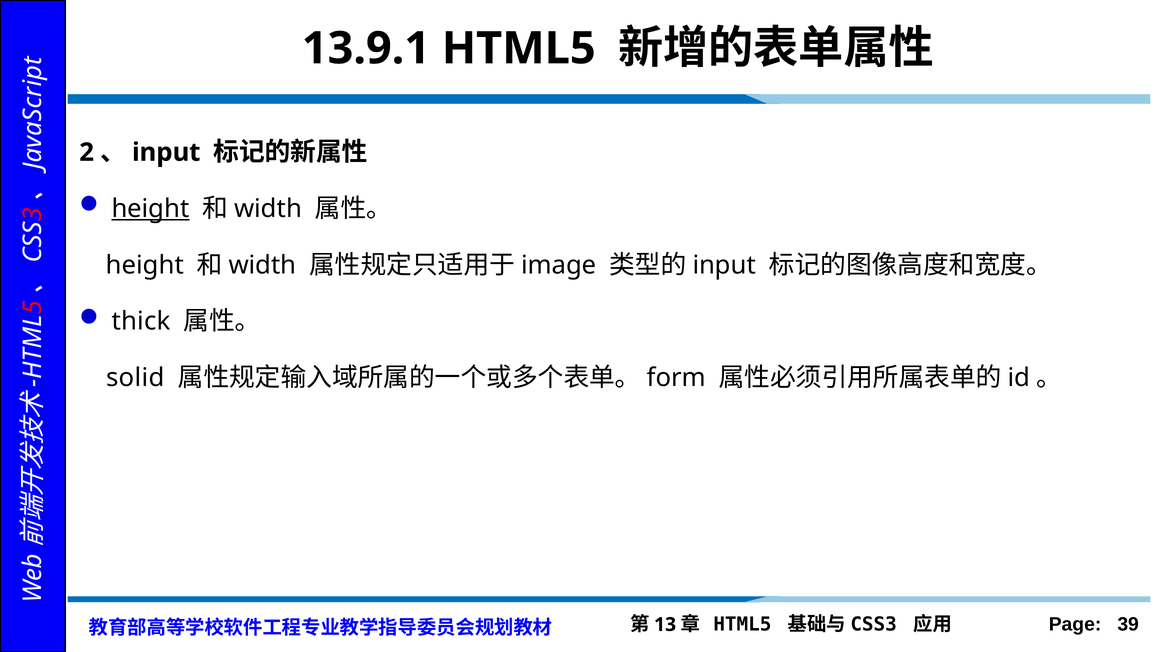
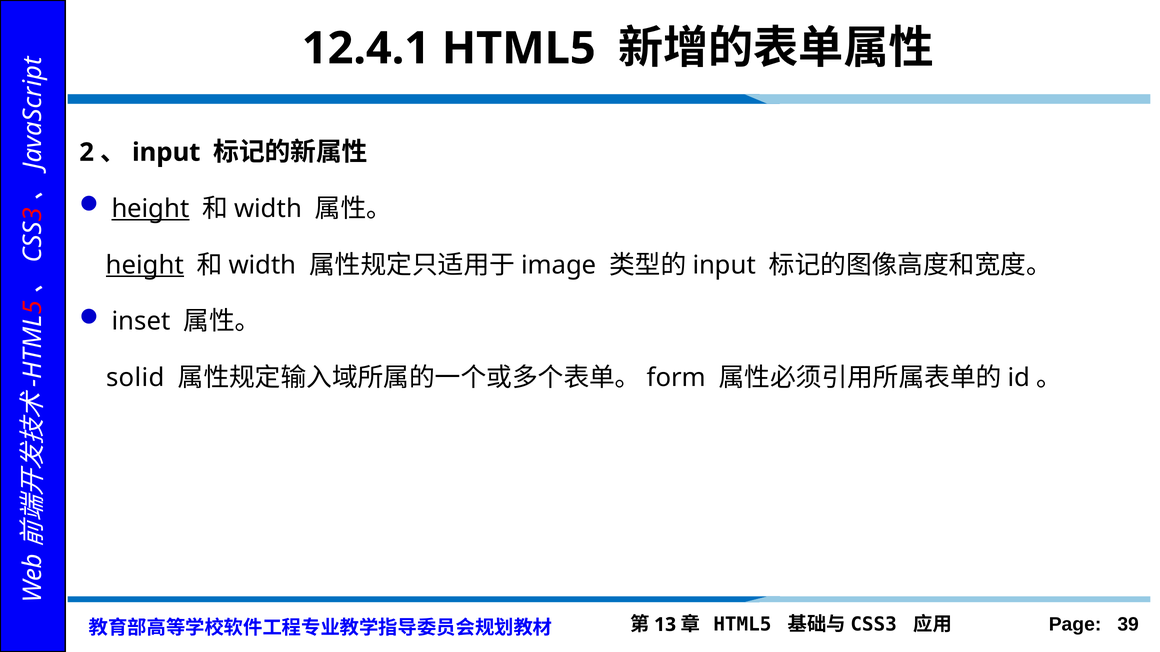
13.9.1: 13.9.1 -> 12.4.1
height at (145, 265) underline: none -> present
thick: thick -> inset
